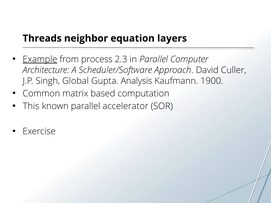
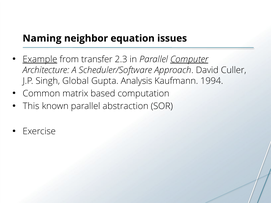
Threads: Threads -> Naming
layers: layers -> issues
process: process -> transfer
Computer underline: none -> present
1900: 1900 -> 1994
accelerator: accelerator -> abstraction
